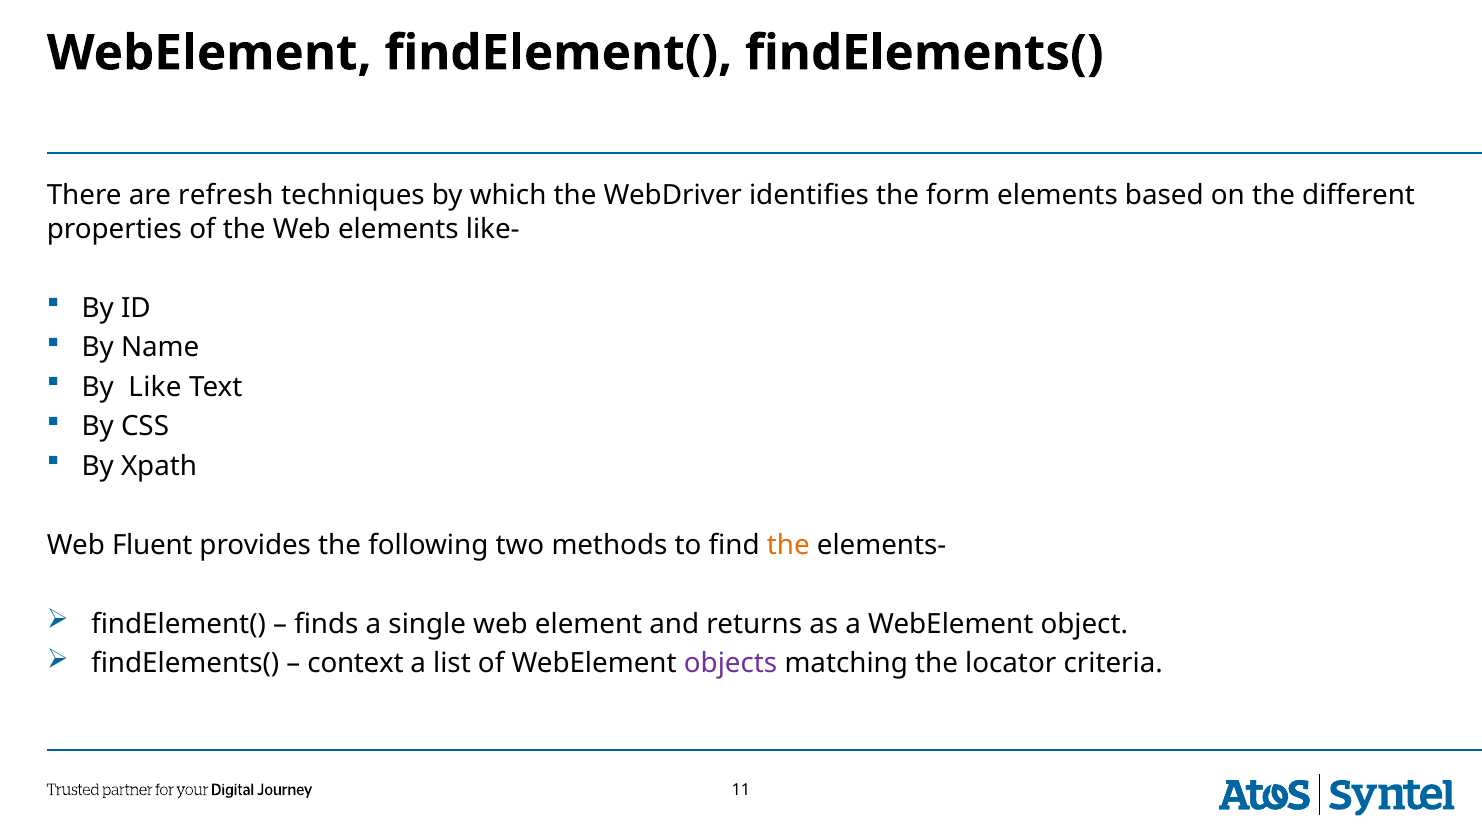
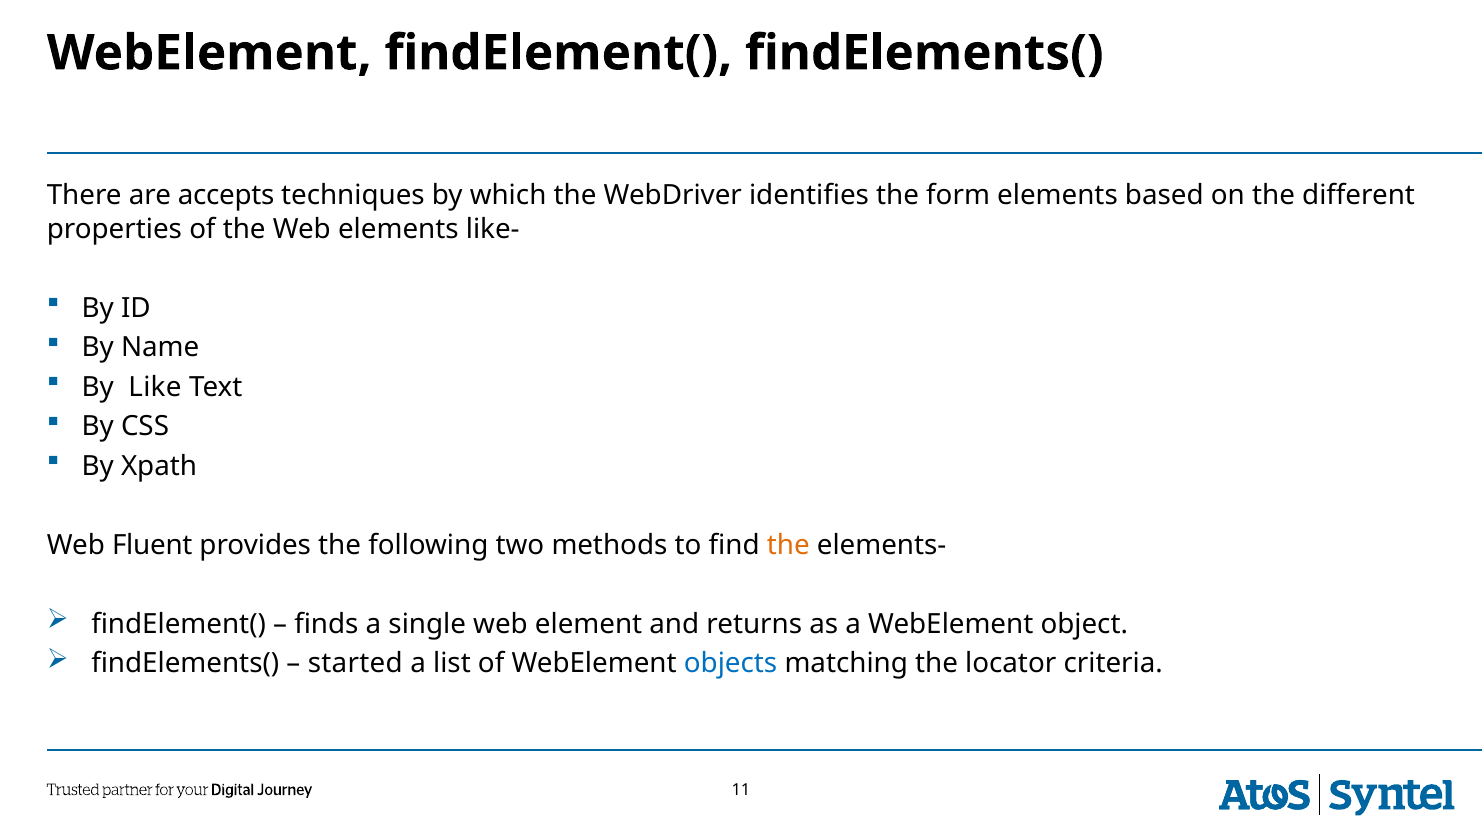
refresh: refresh -> accepts
context: context -> started
objects colour: purple -> blue
